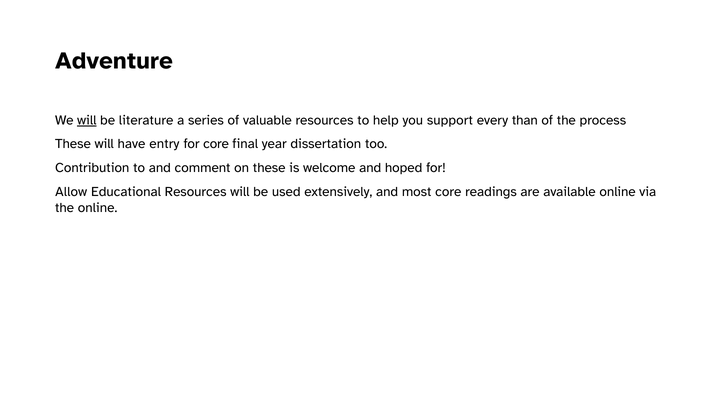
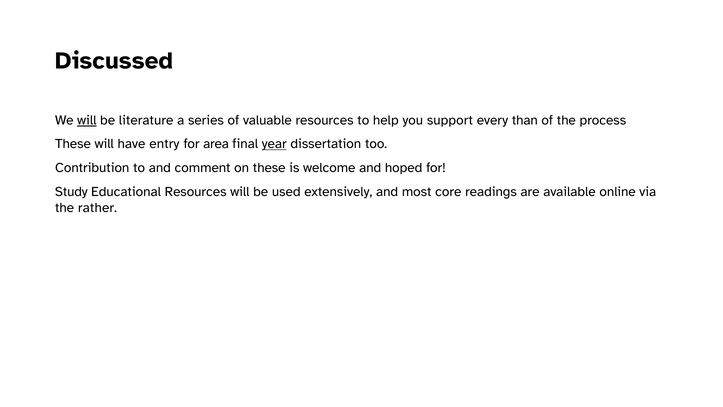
Adventure: Adventure -> Discussed
for core: core -> area
year underline: none -> present
Allow: Allow -> Study
the online: online -> rather
